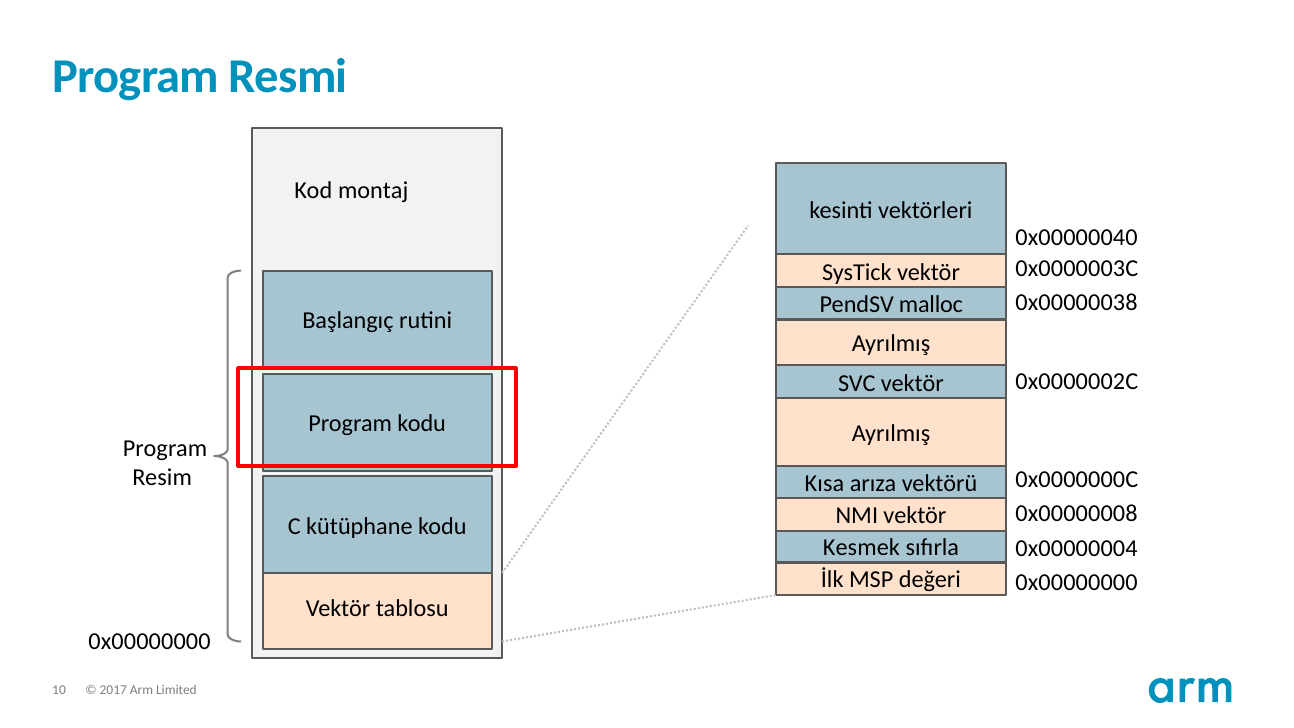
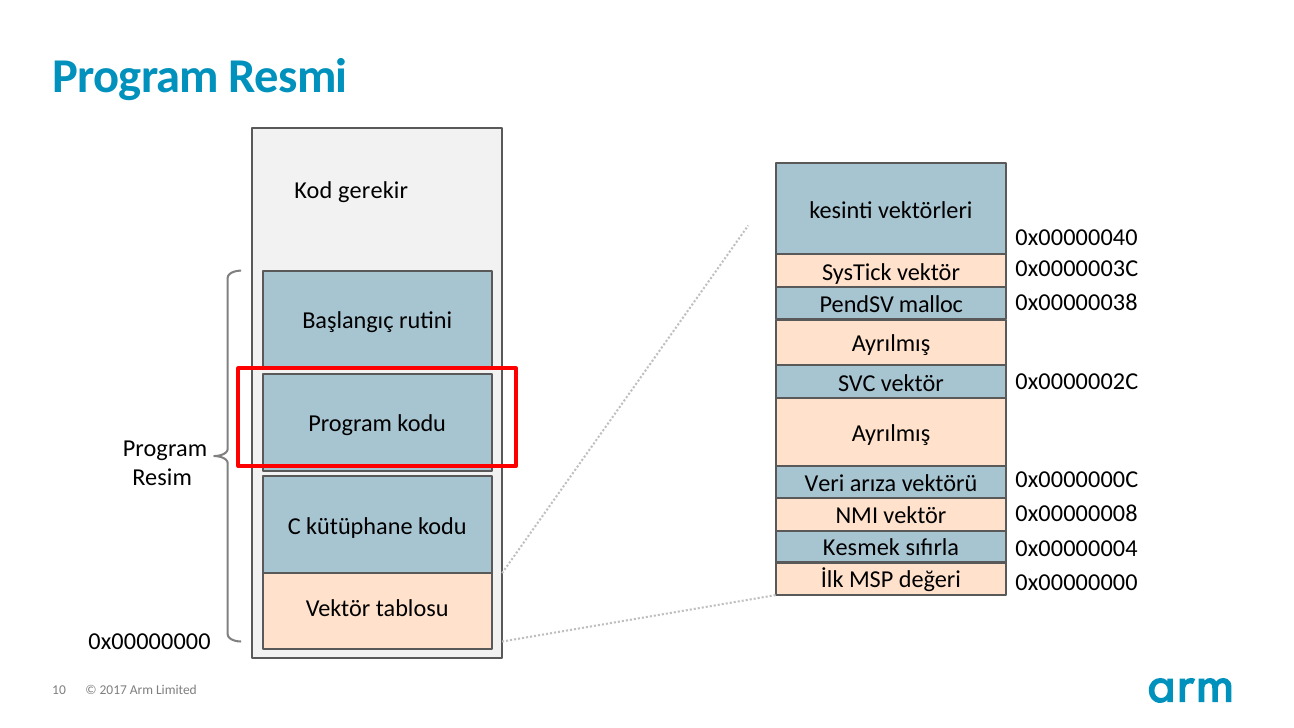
montaj: montaj -> gerekir
Kısa: Kısa -> Veri
